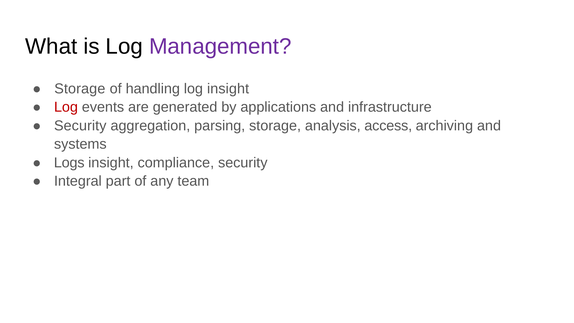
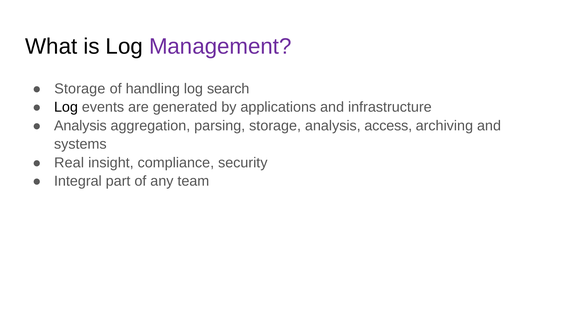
log insight: insight -> search
Log at (66, 107) colour: red -> black
Security at (80, 126): Security -> Analysis
Logs: Logs -> Real
